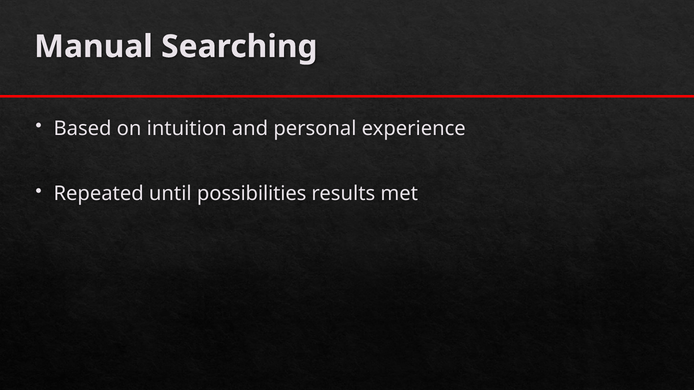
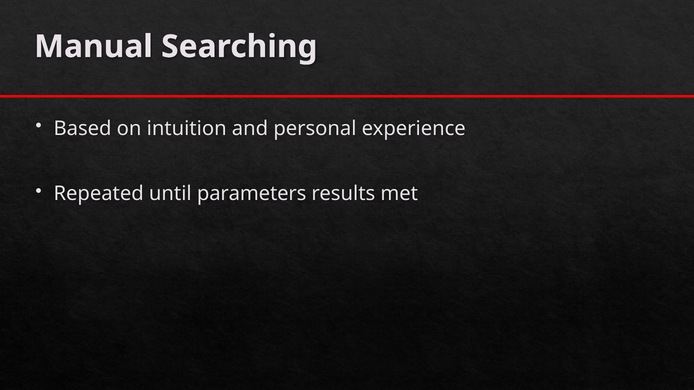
possibilities: possibilities -> parameters
